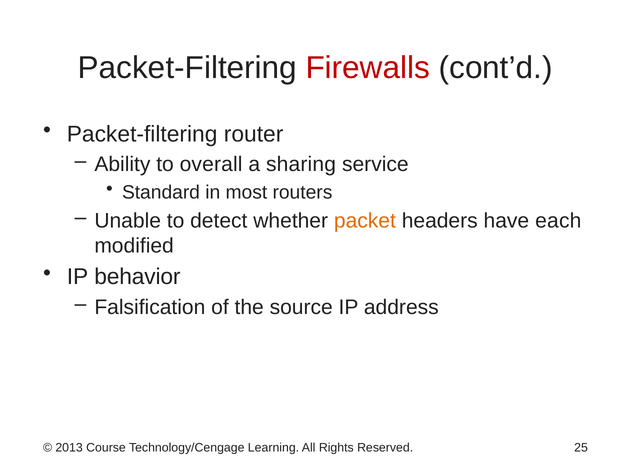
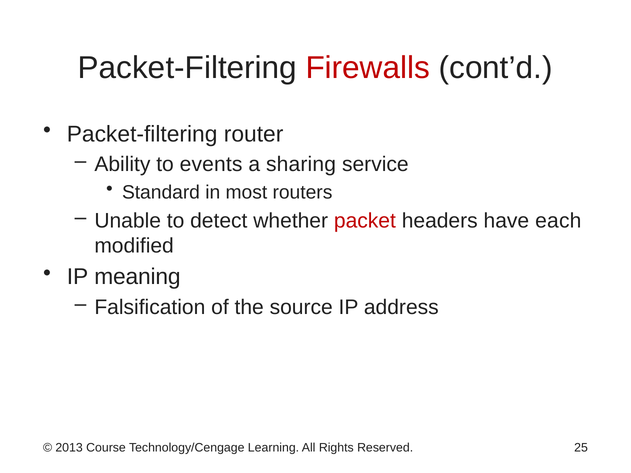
overall: overall -> events
packet colour: orange -> red
behavior: behavior -> meaning
